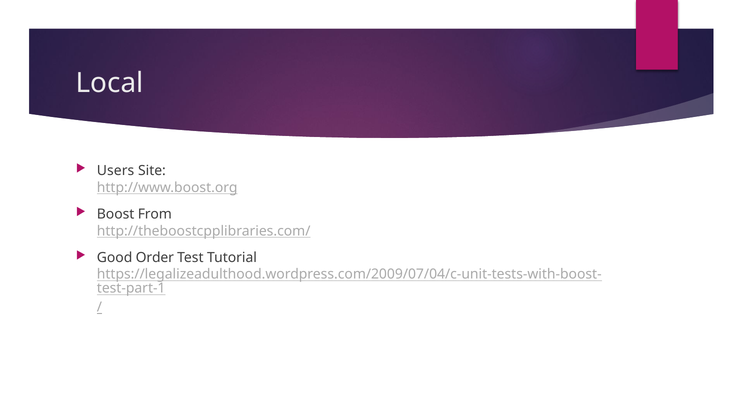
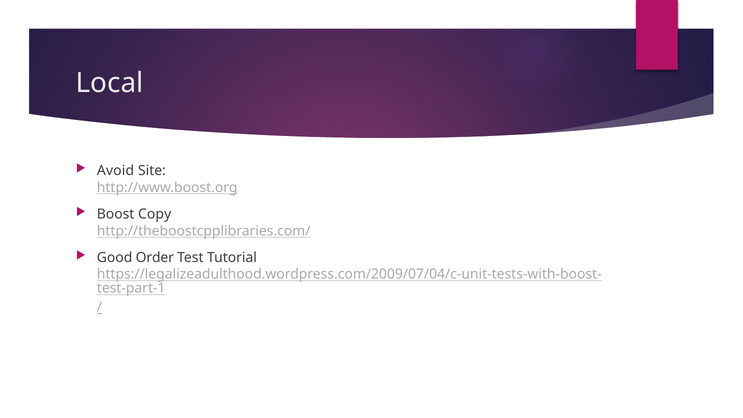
Users: Users -> Avoid
From: From -> Copy
